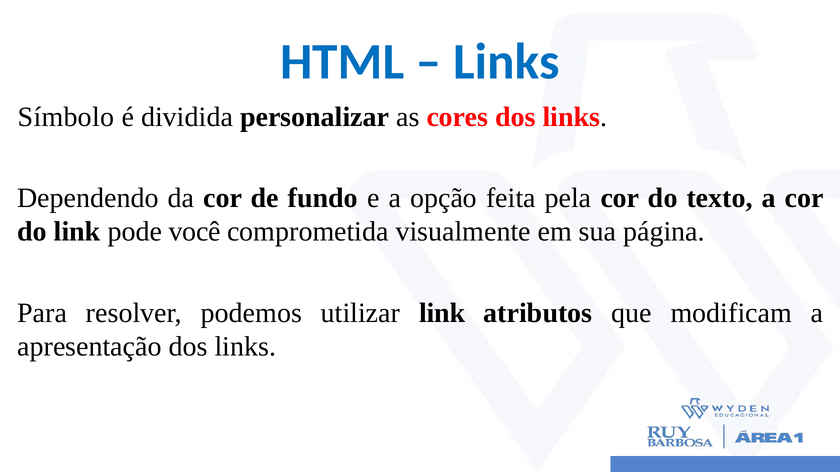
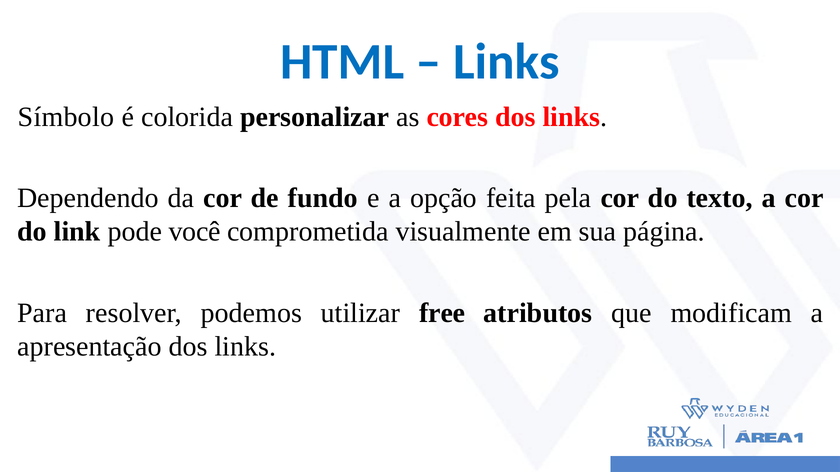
dividida: dividida -> colorida
utilizar link: link -> free
